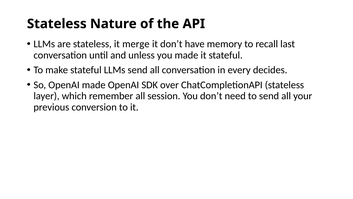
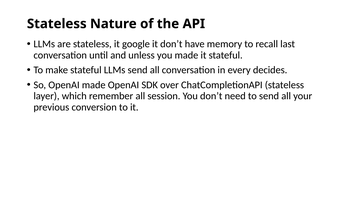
merge: merge -> google
